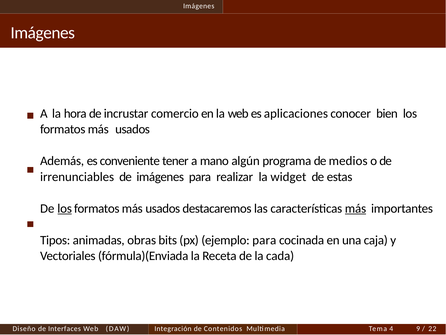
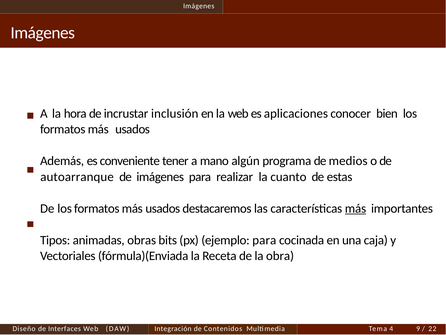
comercio: comercio -> inclusión
irrenunciables: irrenunciables -> autoarranque
widget: widget -> cuanto
los at (65, 208) underline: present -> none
cada: cada -> obra
